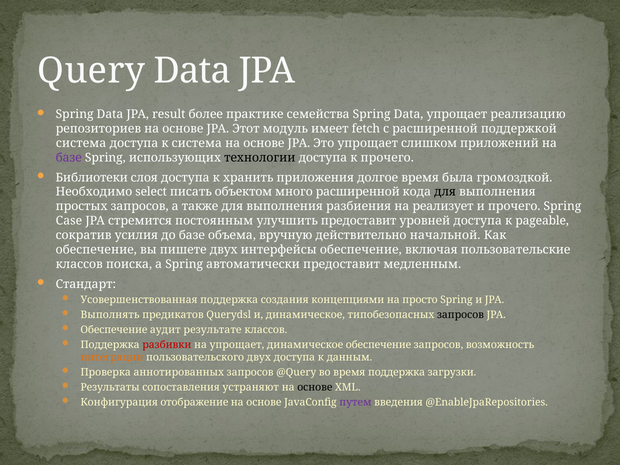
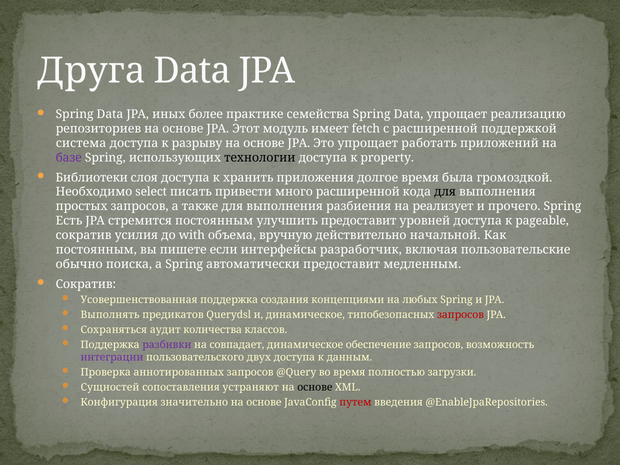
Query: Query -> Друга
result: result -> иных
к система: система -> разрыву
слишком: слишком -> работать
к прочего: прочего -> property
объектом: объектом -> привести
Case: Case -> Есть
до базе: базе -> with
обеспечение at (96, 250): обеспечение -> постоянным
пишете двух: двух -> если
интерфейсы обеспечение: обеспечение -> разработчик
классов at (79, 264): классов -> обычно
Стандарт at (86, 284): Стандарт -> Сократив
просто: просто -> любых
запросов at (460, 315) colour: black -> red
Обеспечение at (114, 330): Обеспечение -> Сохраняться
результате: результате -> количества
разбивки colour: red -> purple
на упрощает: упрощает -> совпадает
интеграции colour: orange -> purple
время поддержка: поддержка -> полностью
Результаты: Результаты -> Сущностей
отображение: отображение -> значительно
путем colour: purple -> red
